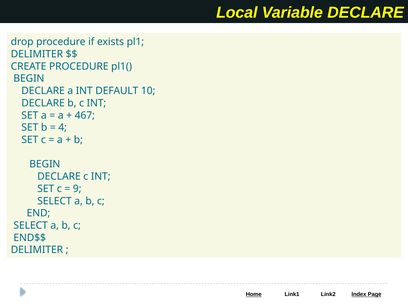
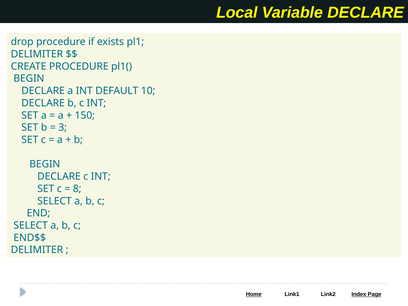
467: 467 -> 150
4: 4 -> 3
9: 9 -> 8
